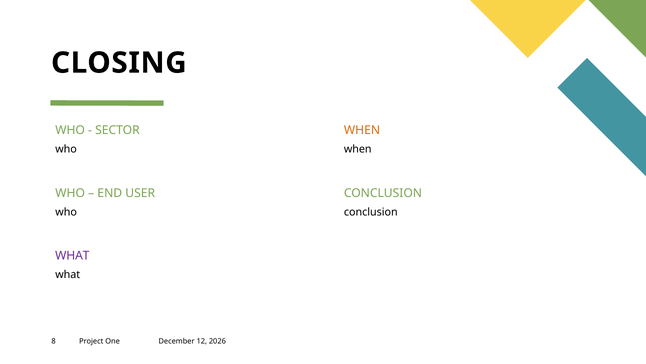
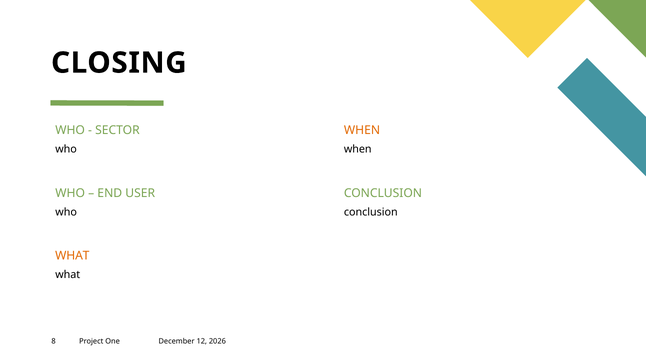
WHAT at (72, 255) colour: purple -> orange
